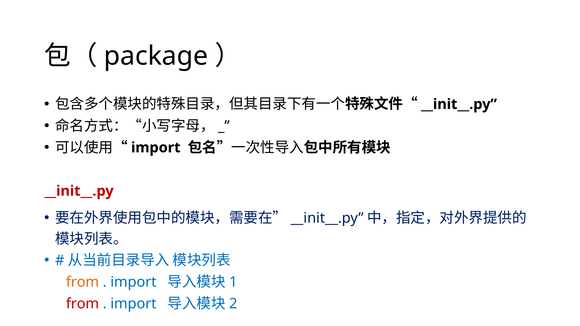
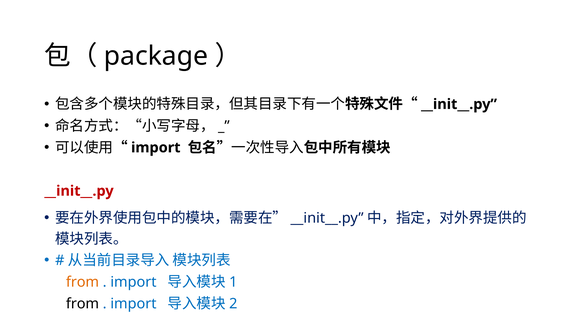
from at (83, 304) colour: red -> black
